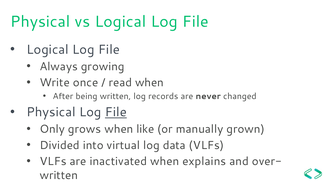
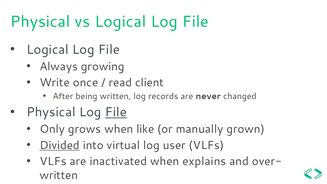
read when: when -> client
Divided underline: none -> present
data: data -> user
